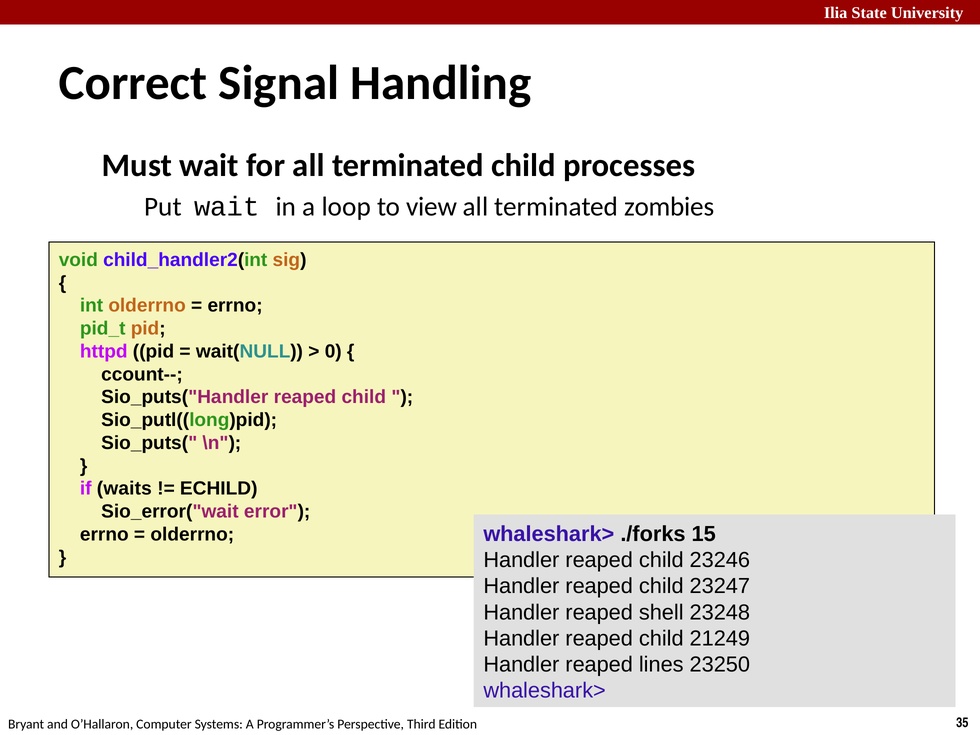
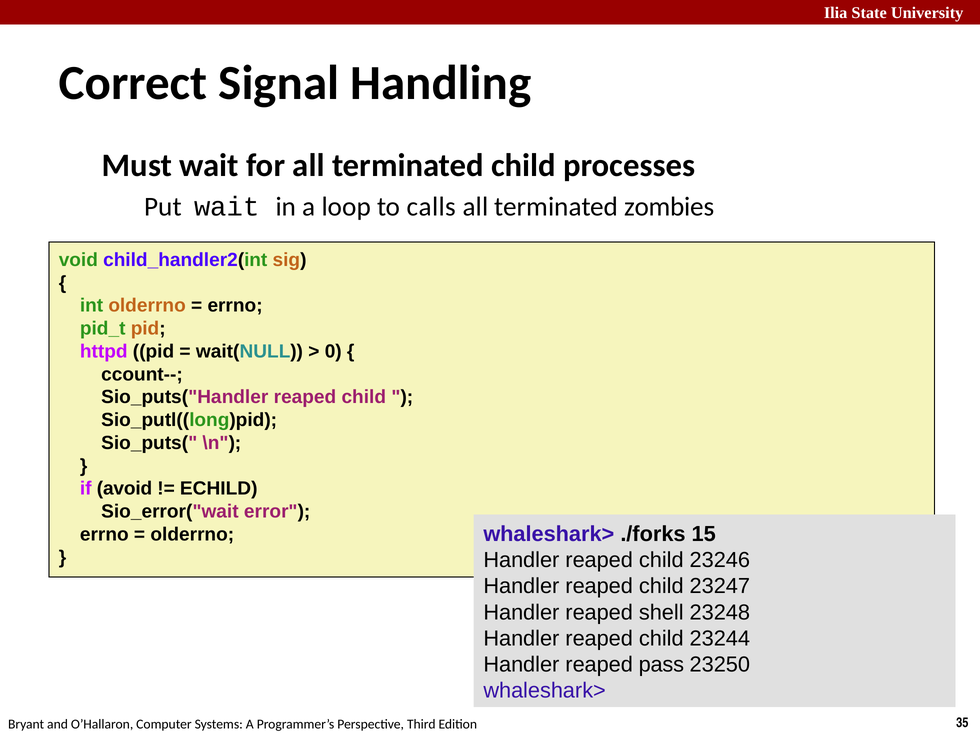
view: view -> calls
waits: waits -> avoid
21249: 21249 -> 23244
lines: lines -> pass
